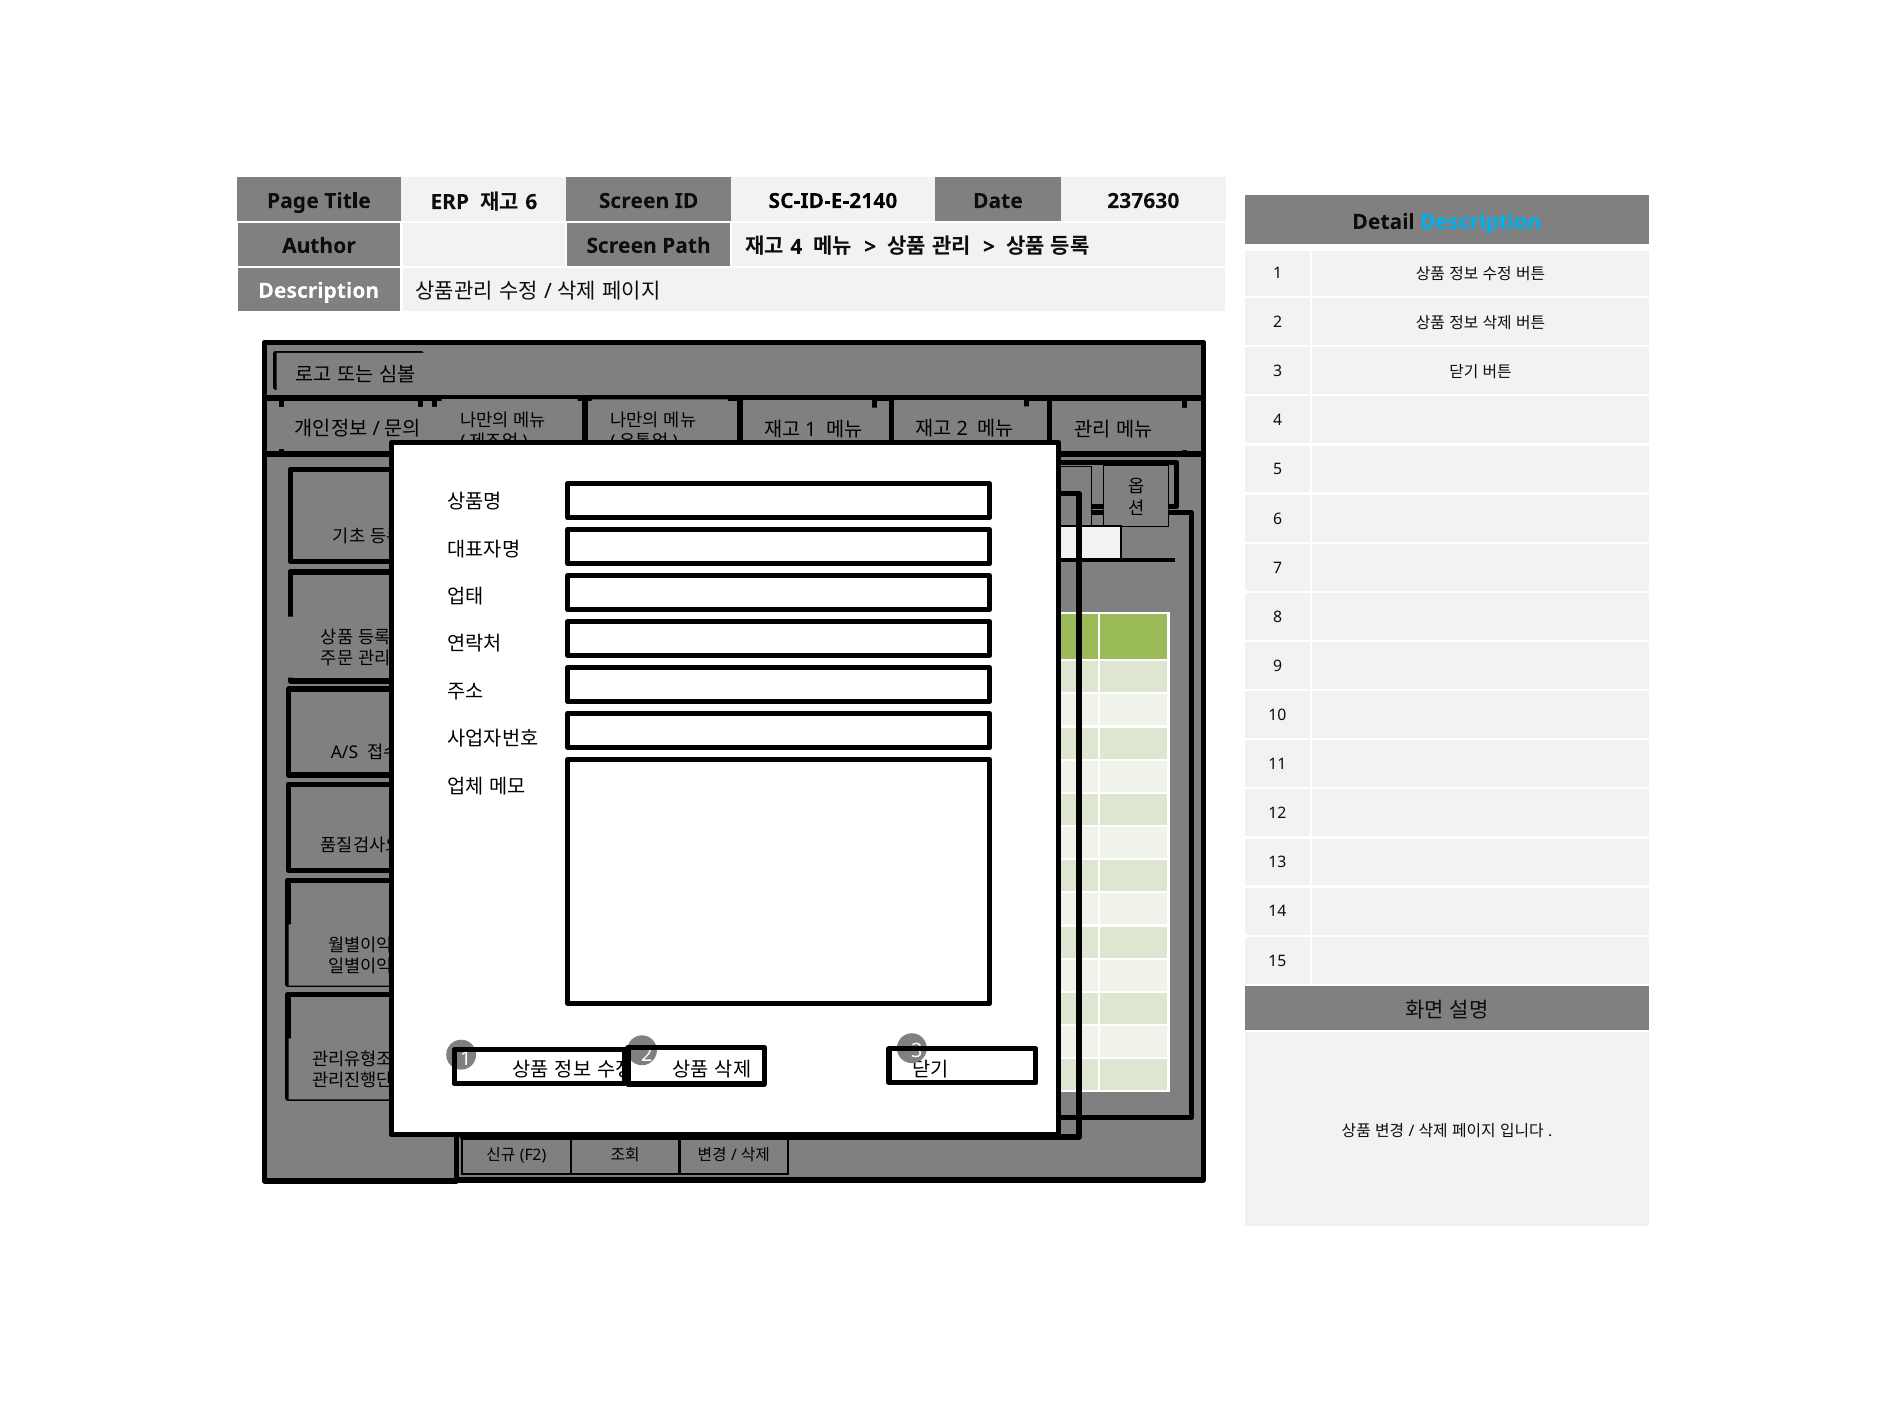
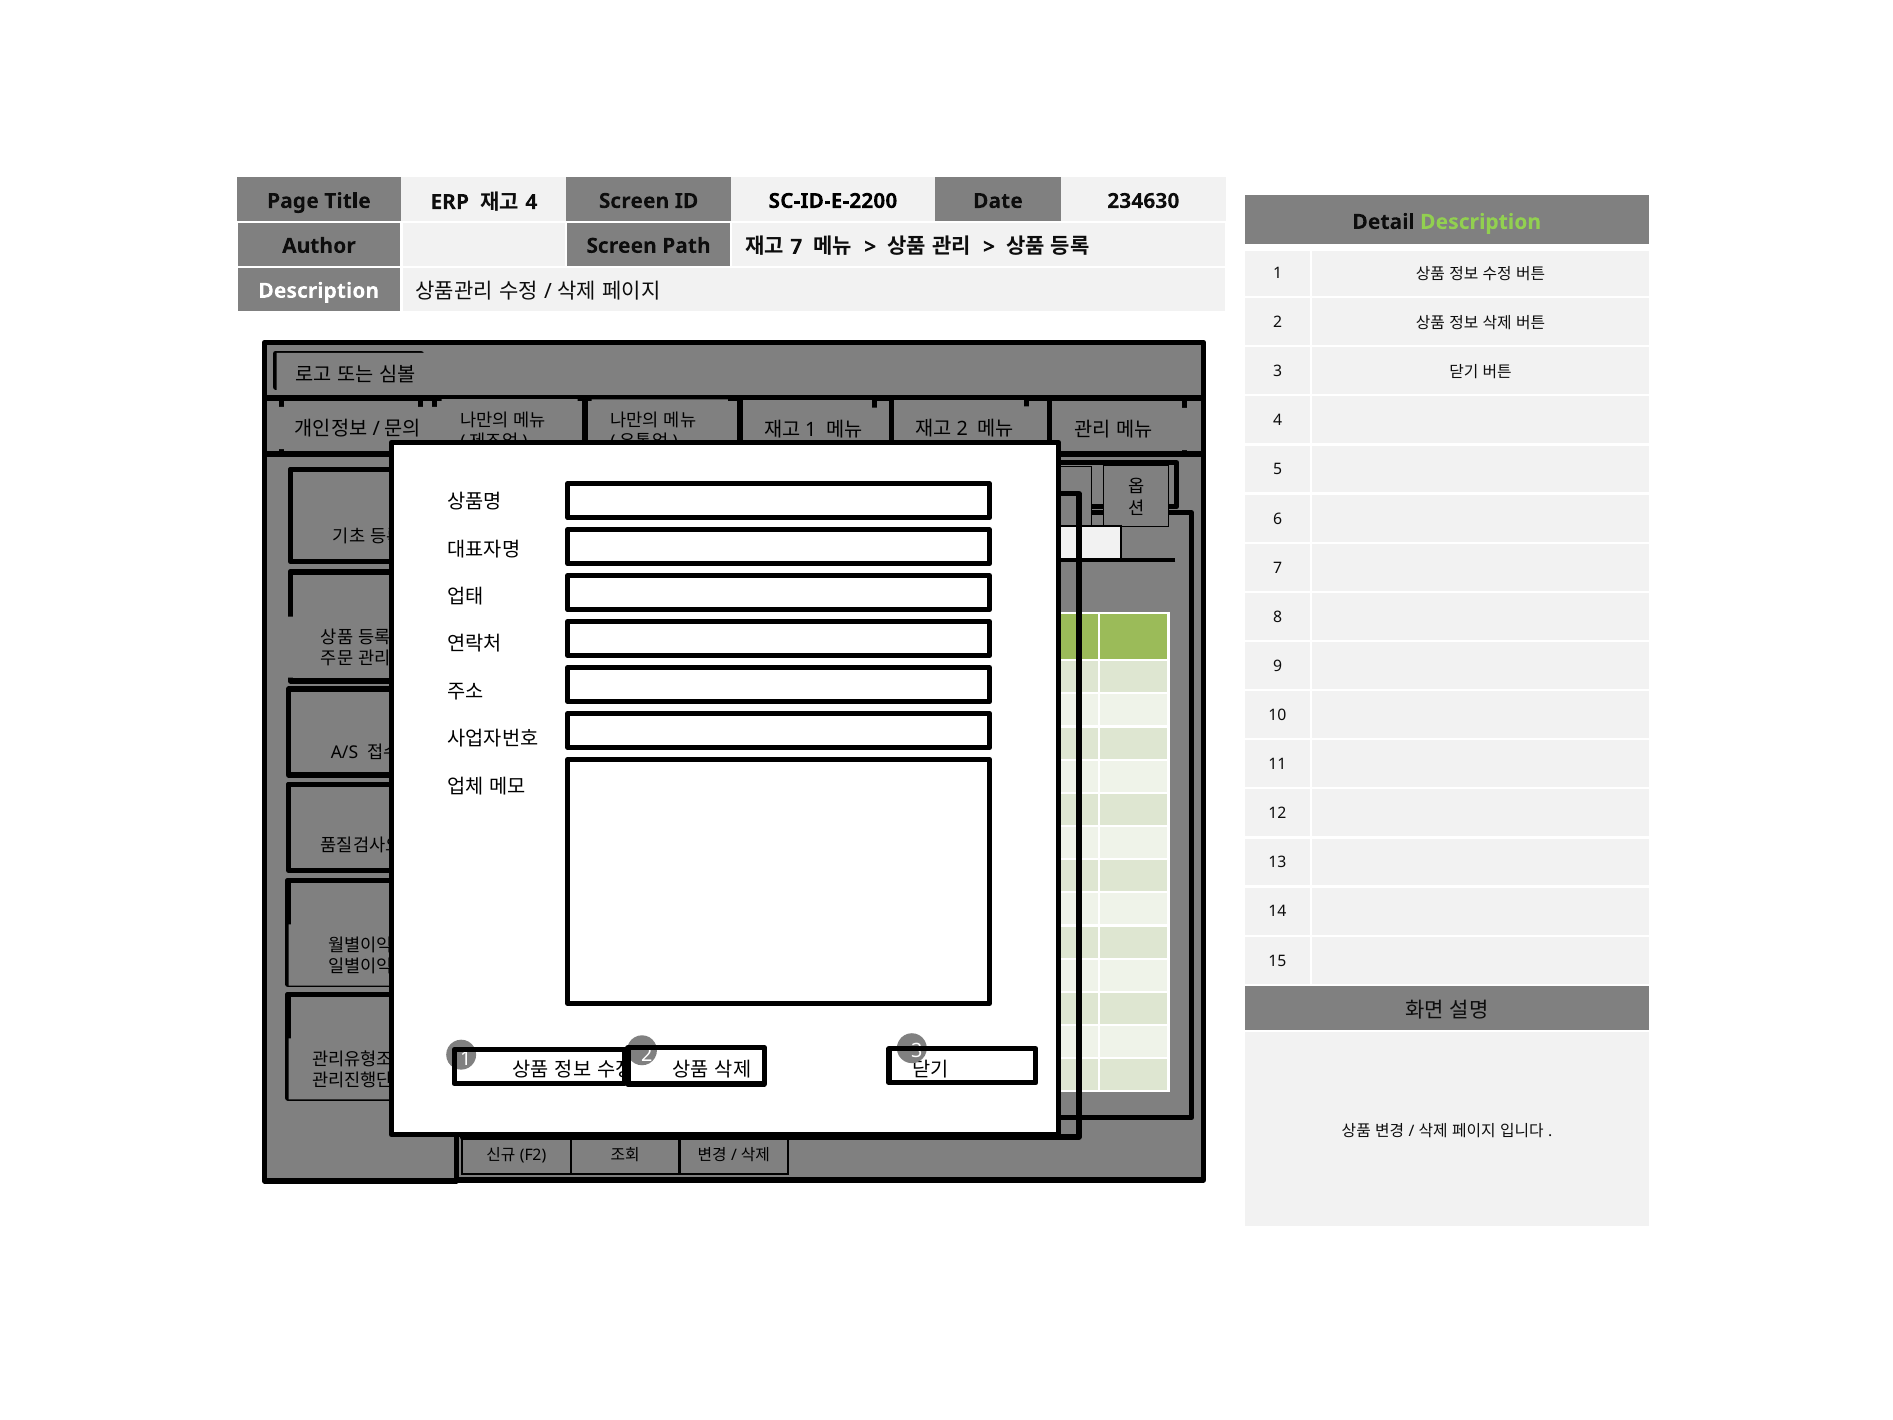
6 at (531, 202): 6 -> 4
SC-ID-E-2140: SC-ID-E-2140 -> SC-ID-E-2200
237630: 237630 -> 234630
Description at (1481, 222) colour: light blue -> light green
4 at (796, 247): 4 -> 7
